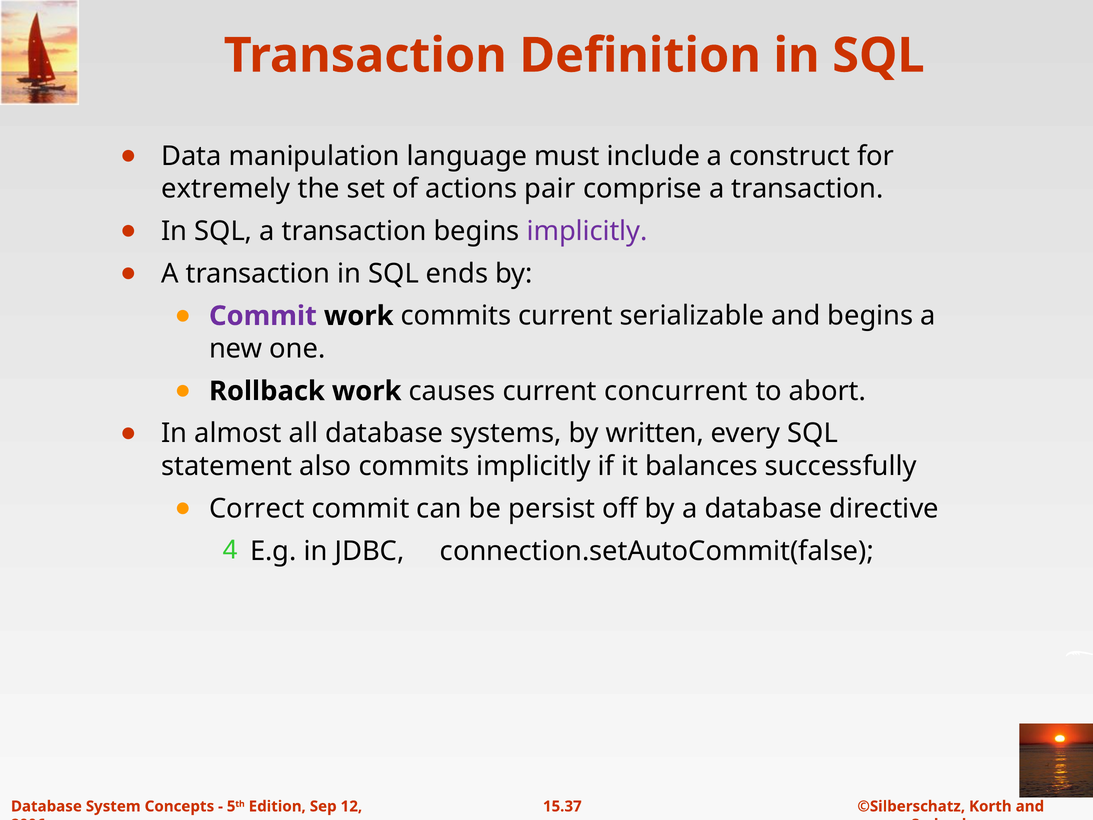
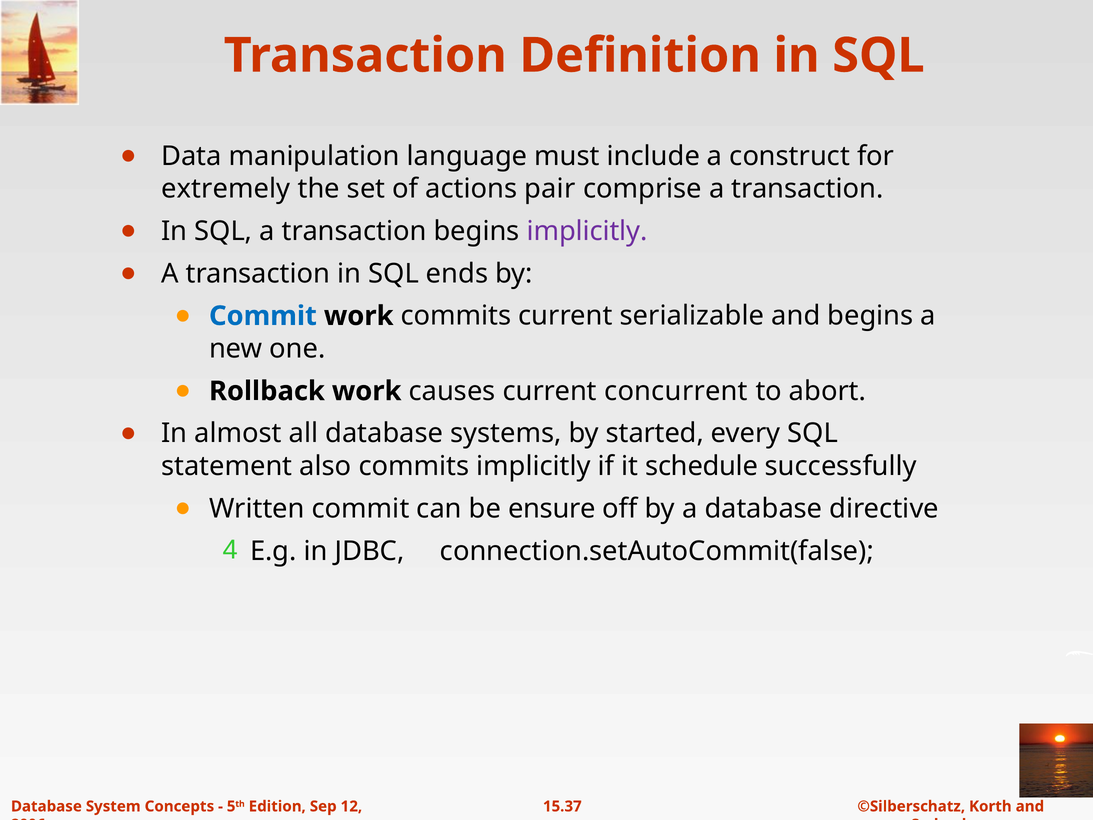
Commit at (263, 316) colour: purple -> blue
written: written -> started
balances: balances -> schedule
Correct: Correct -> Written
persist: persist -> ensure
